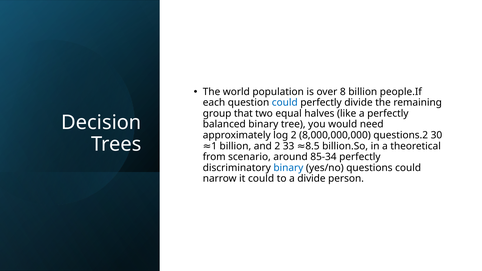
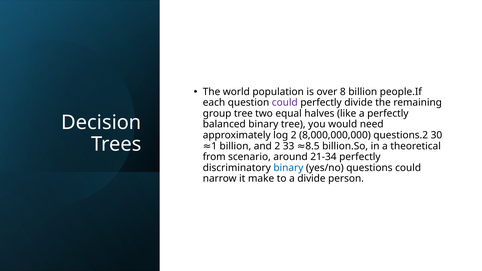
could at (285, 103) colour: blue -> purple
group that: that -> tree
85-34: 85-34 -> 21-34
it could: could -> make
